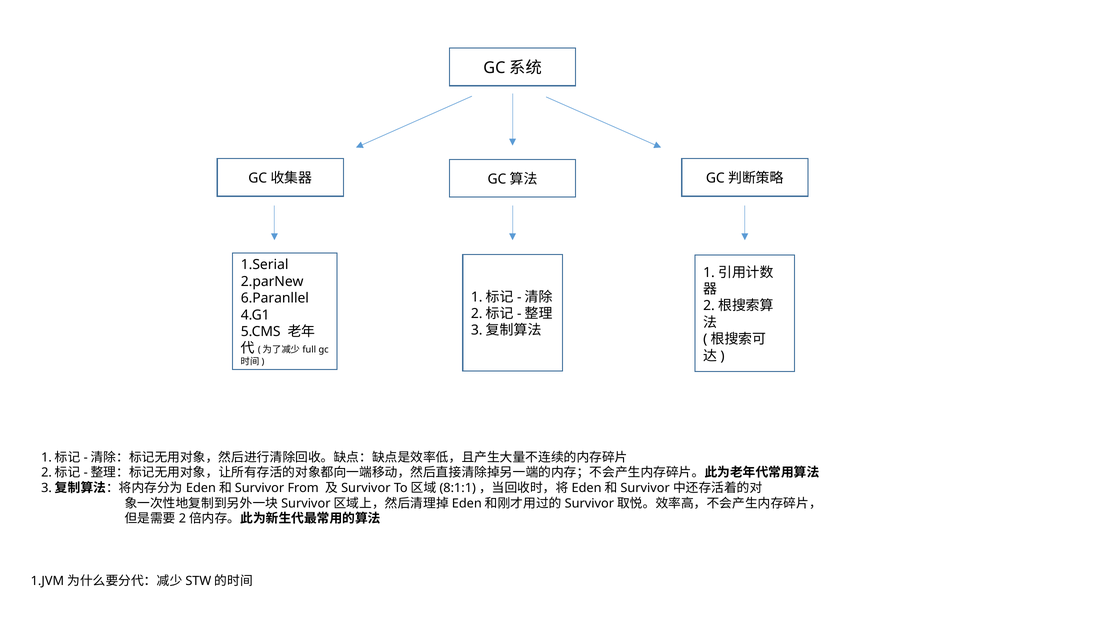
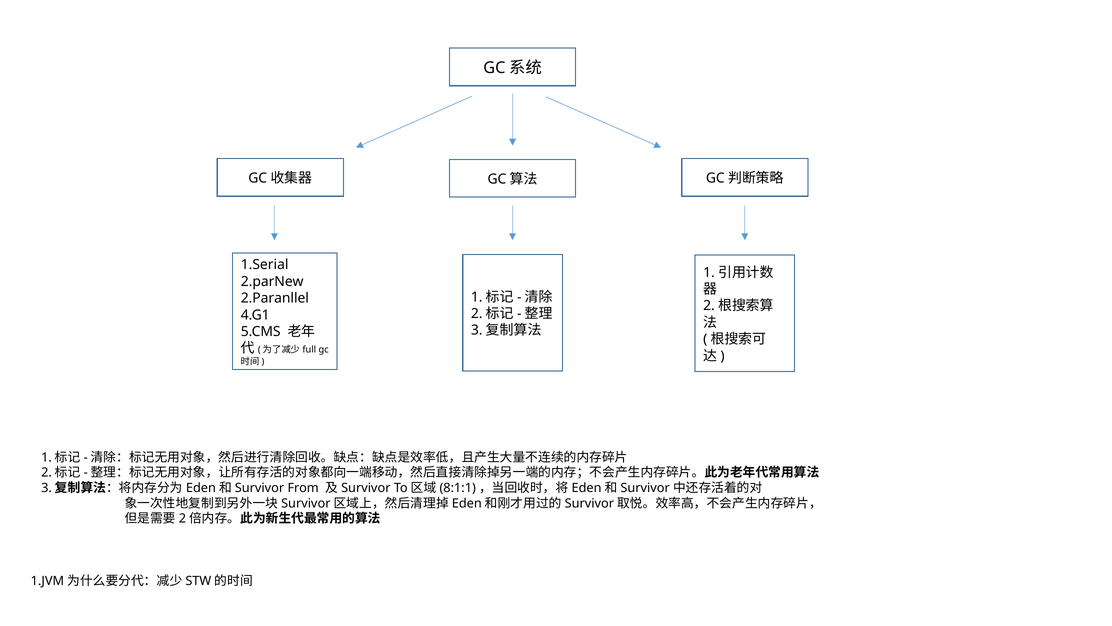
6.Paranllel: 6.Paranllel -> 2.Paranllel
